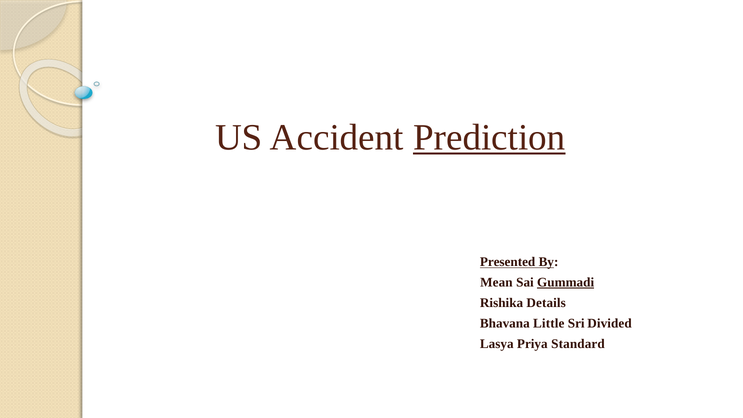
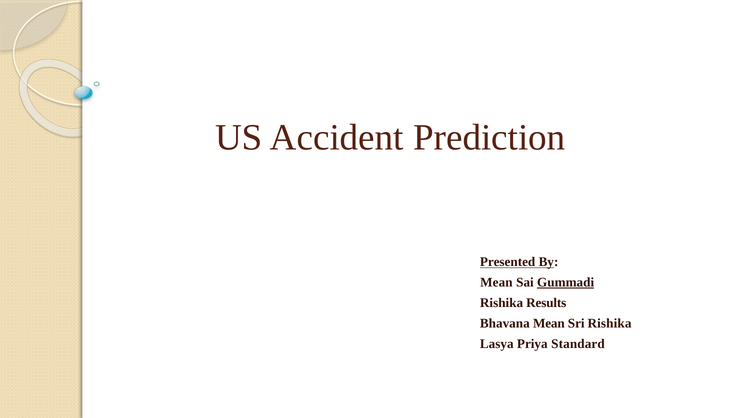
Prediction underline: present -> none
Details: Details -> Results
Bhavana Little: Little -> Mean
Sri Divided: Divided -> Rishika
